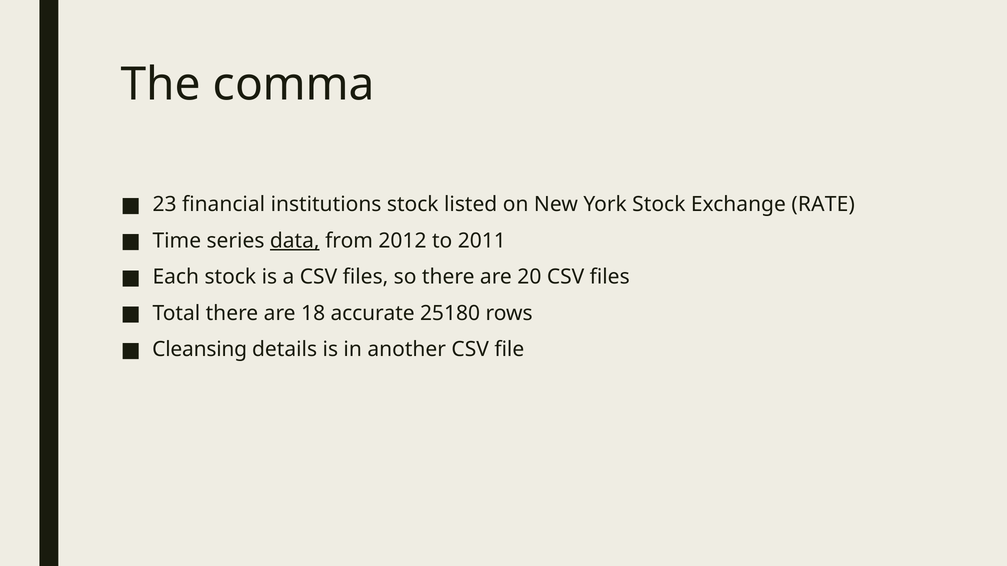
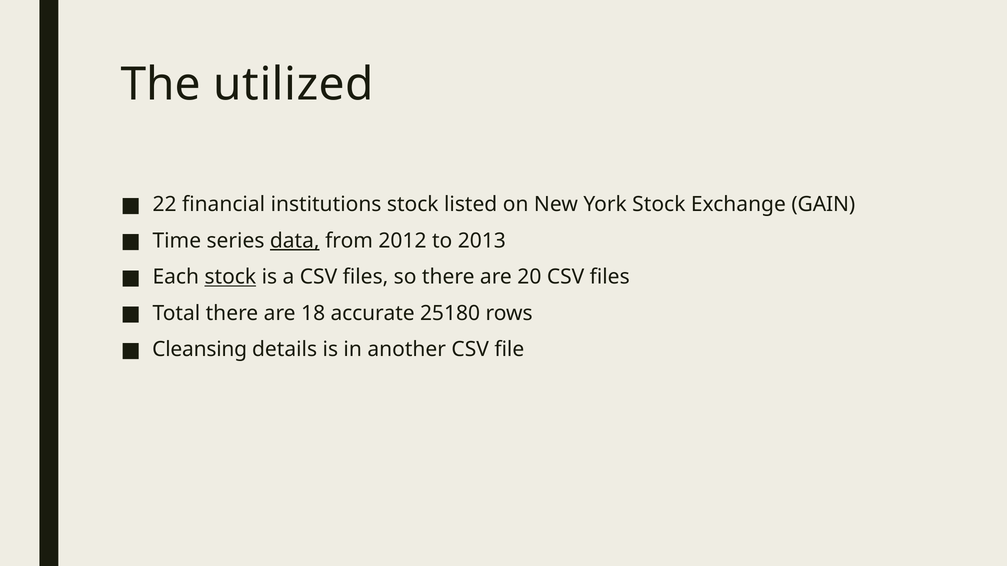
comma: comma -> utilized
23: 23 -> 22
RATE: RATE -> GAIN
2011: 2011 -> 2013
stock at (230, 277) underline: none -> present
